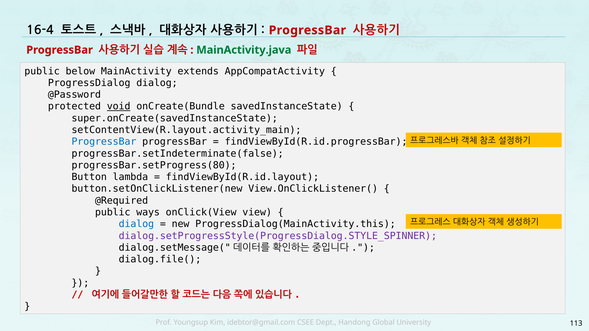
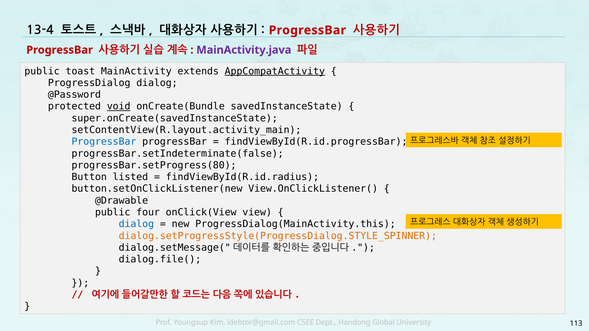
16-4: 16-4 -> 13-4
MainActivity.java colour: green -> purple
below: below -> toast
AppCompatActivity underline: none -> present
lambda: lambda -> listed
findViewById(R.id.layout: findViewById(R.id.layout -> findViewById(R.id.radius
@Required: @Required -> @Drawable
ways: ways -> four
dialog.setProgressStyle(ProgressDialog.STYLE_SPINNER colour: purple -> orange
